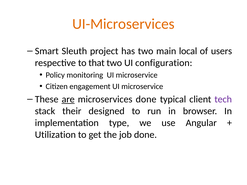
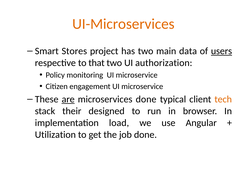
Sleuth: Sleuth -> Stores
local: local -> data
users underline: none -> present
configuration: configuration -> authorization
tech colour: purple -> orange
type: type -> load
